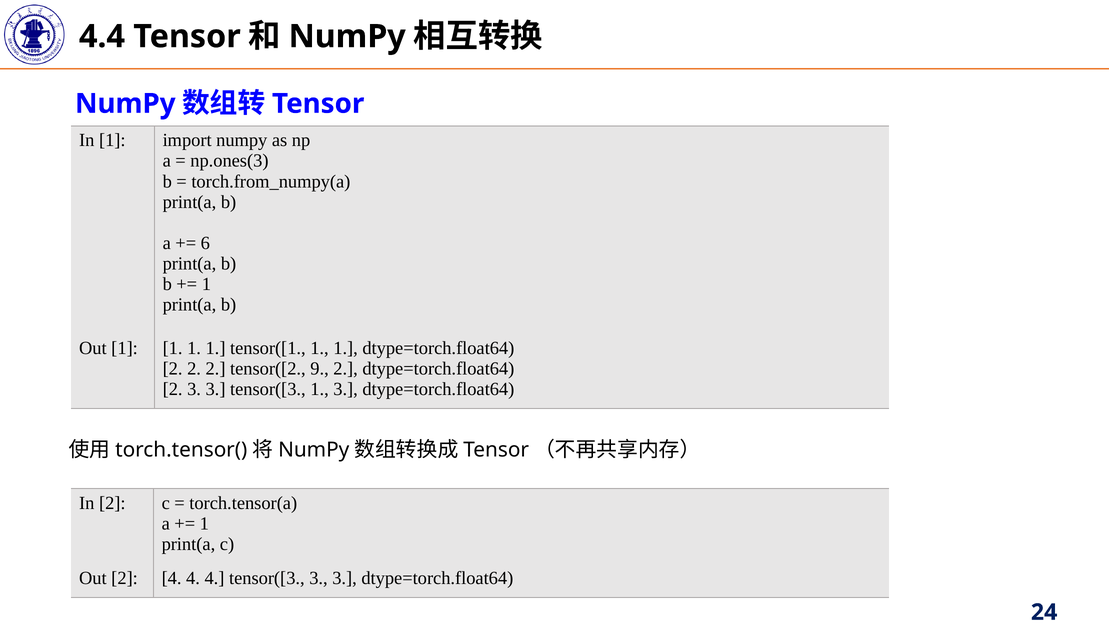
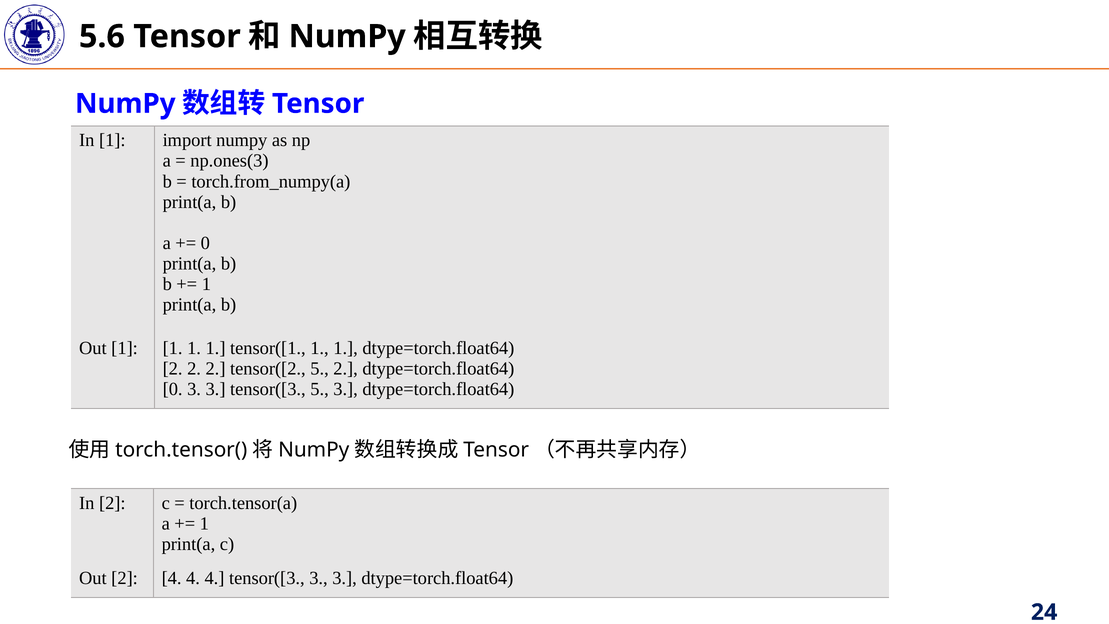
4.4: 4.4 -> 5.6
6 at (205, 243): 6 -> 0
tensor([2 9: 9 -> 5
2 at (173, 389): 2 -> 0
tensor([3 1: 1 -> 5
